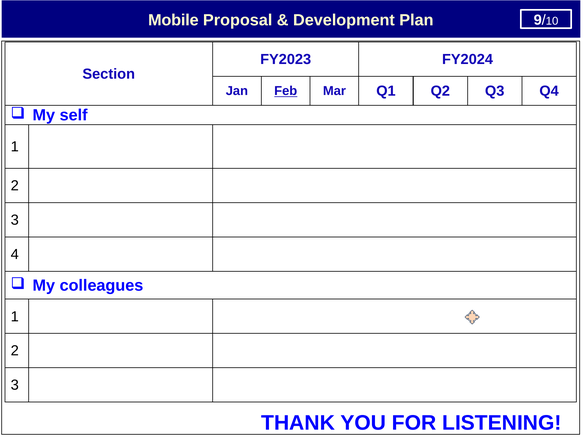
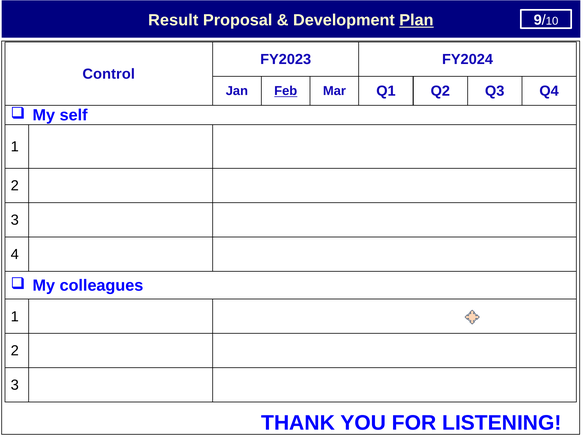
Mobile: Mobile -> Result
Plan underline: none -> present
Section: Section -> Control
